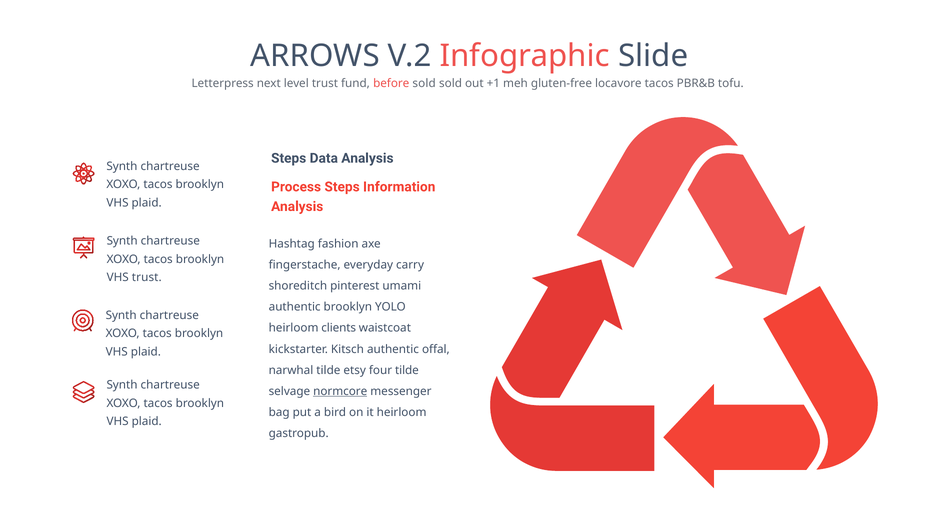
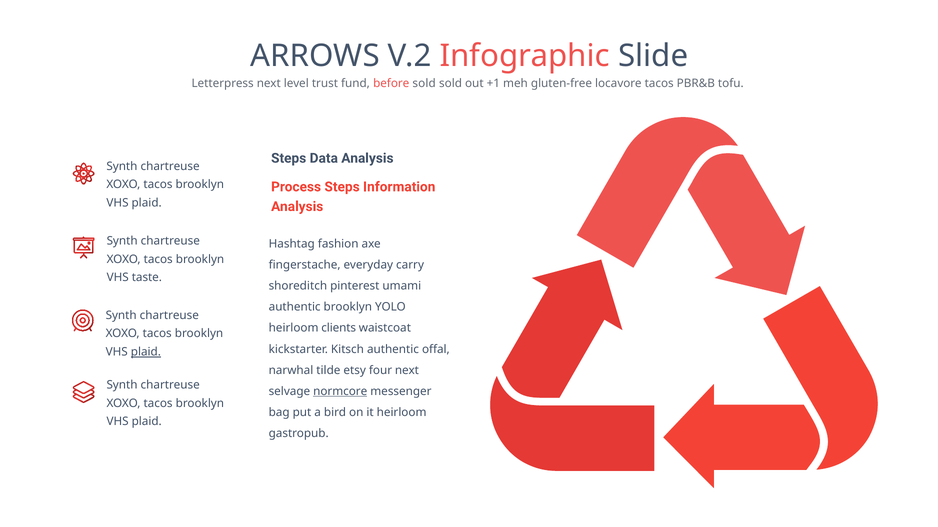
VHS trust: trust -> taste
plaid at (146, 352) underline: none -> present
four tilde: tilde -> next
